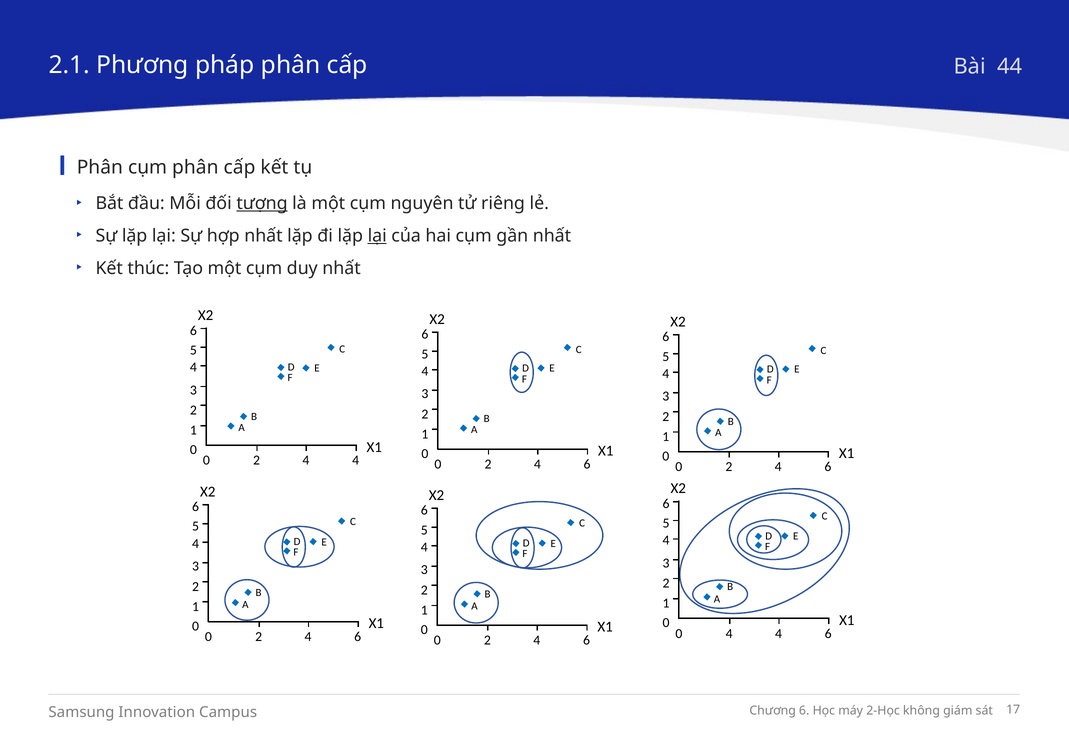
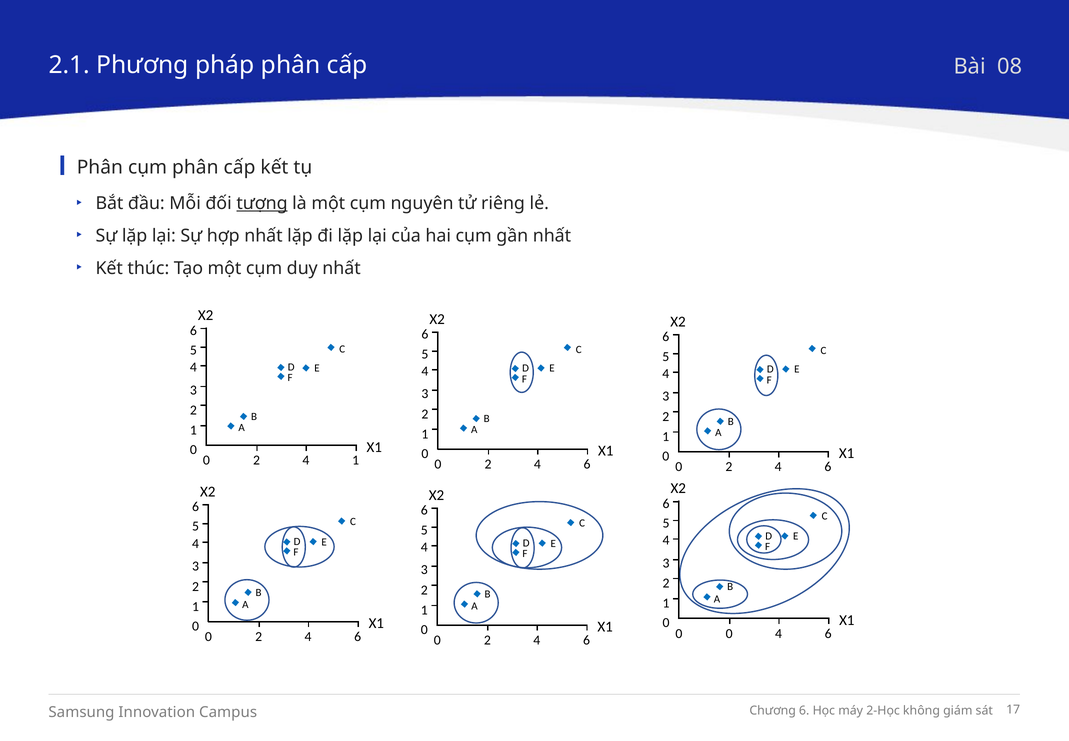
44: 44 -> 08
lại at (377, 236) underline: present -> none
2 4 4: 4 -> 1
4 at (729, 633): 4 -> 0
